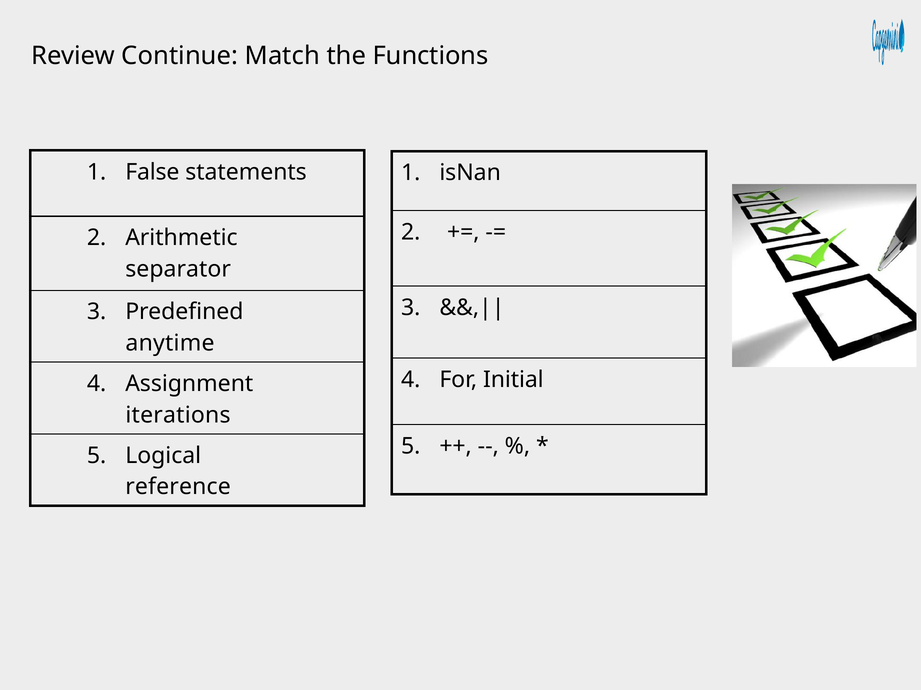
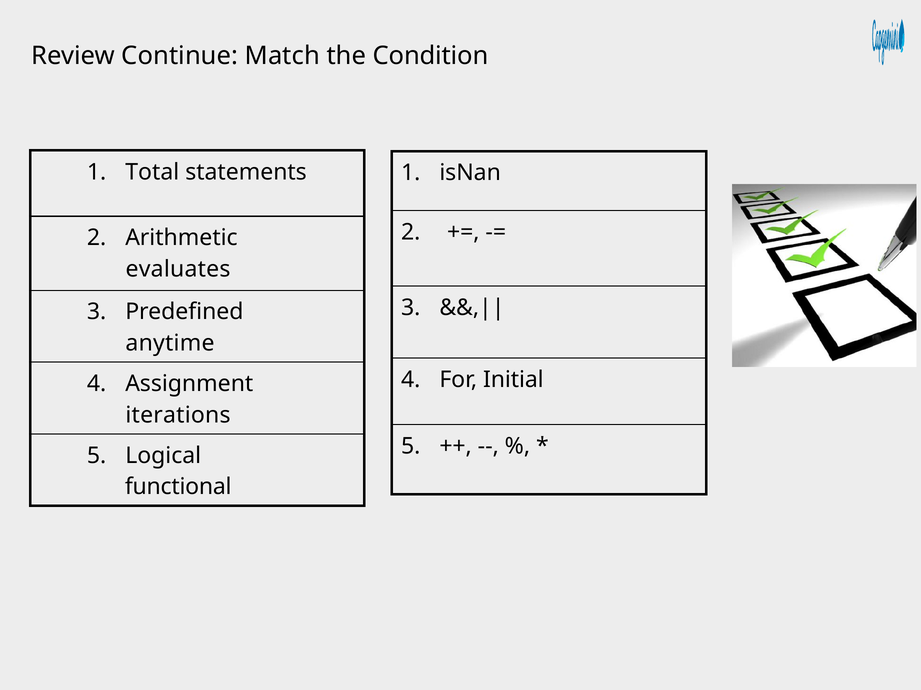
Functions: Functions -> Condition
False: False -> Total
separator: separator -> evaluates
reference: reference -> functional
